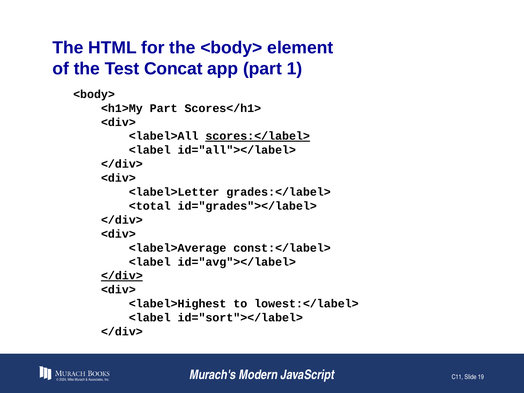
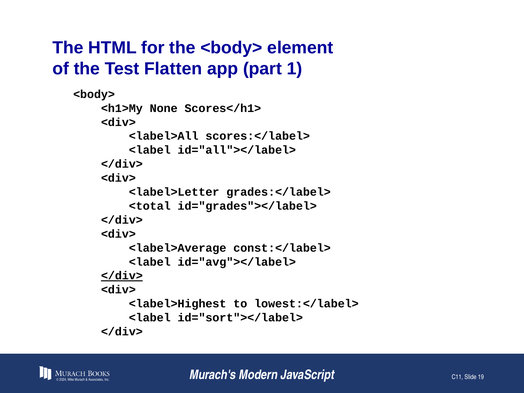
Concat: Concat -> Flatten
<h1>My Part: Part -> None
scores:</label> underline: present -> none
